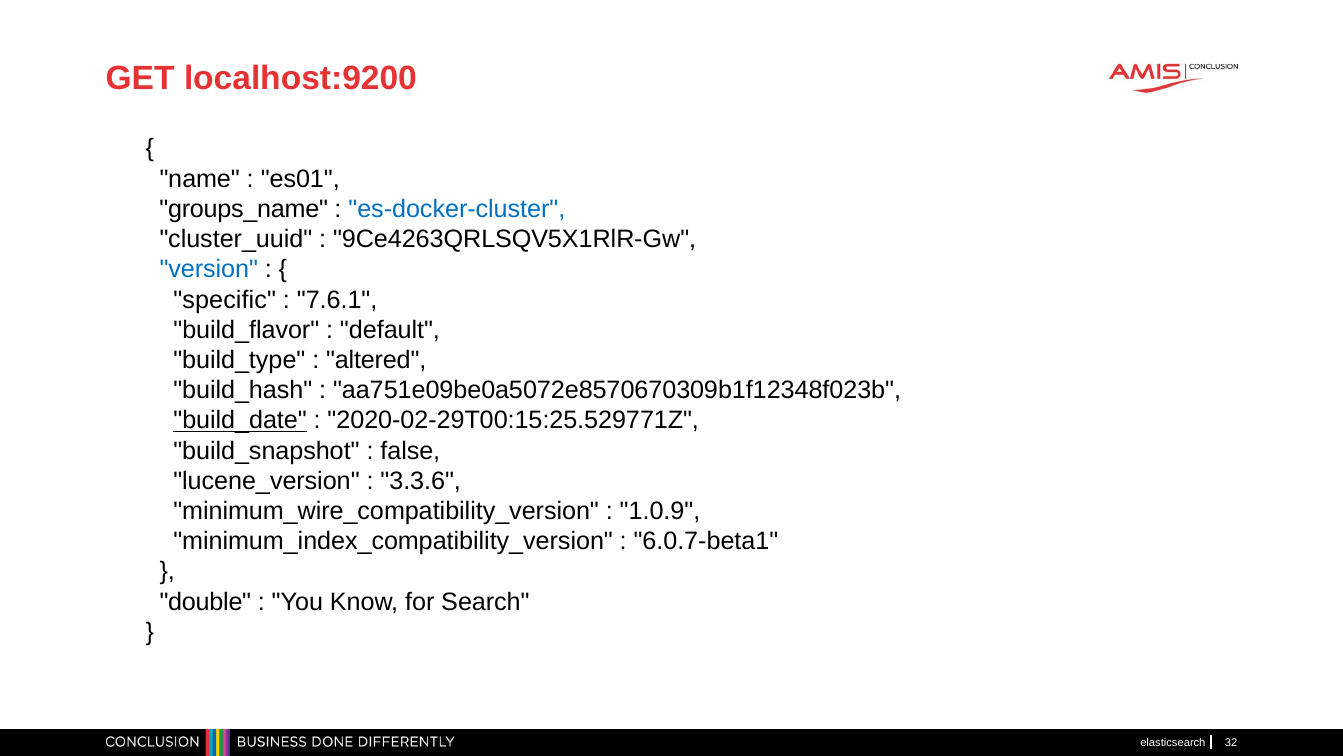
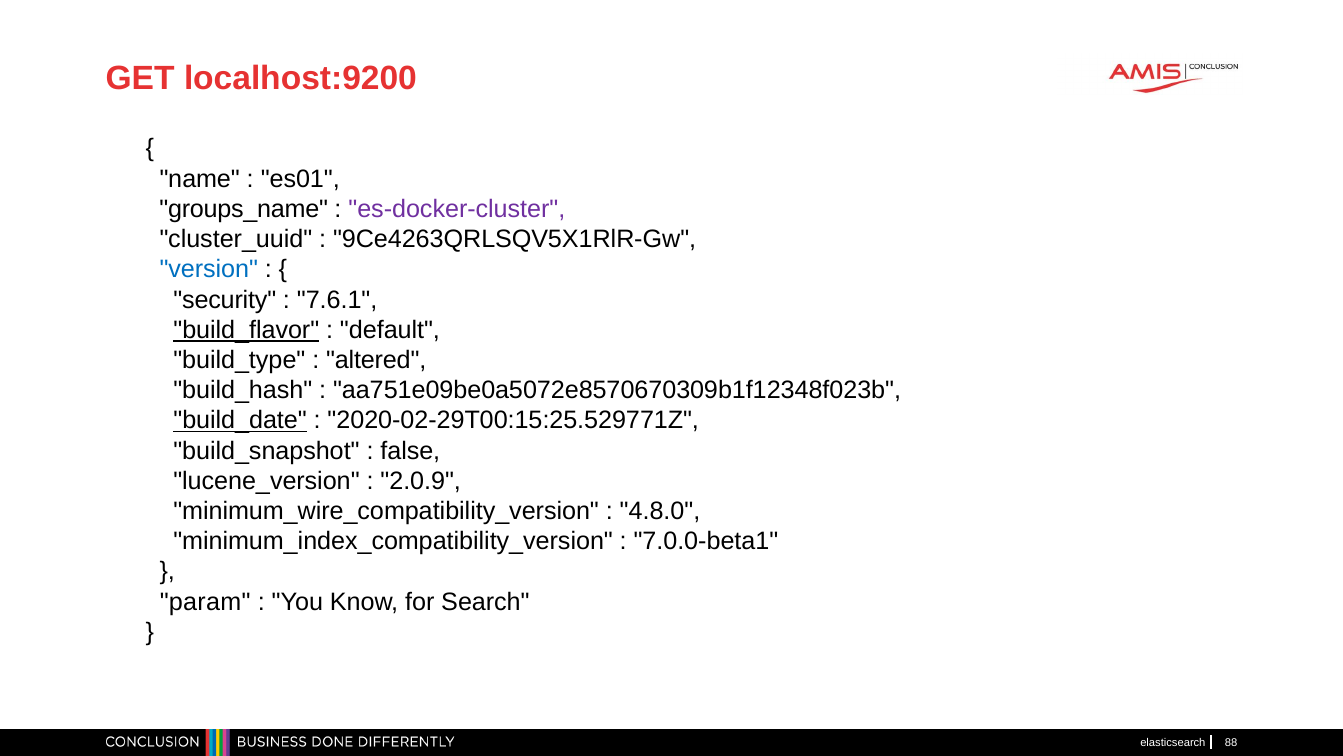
es-docker-cluster colour: blue -> purple
specific: specific -> security
build_flavor underline: none -> present
3.3.6: 3.3.6 -> 2.0.9
1.0.9: 1.0.9 -> 4.8.0
6.0.7-beta1: 6.0.7-beta1 -> 7.0.0-beta1
double: double -> param
32: 32 -> 88
